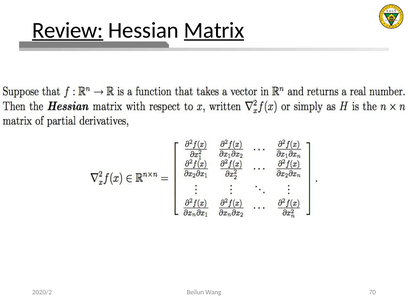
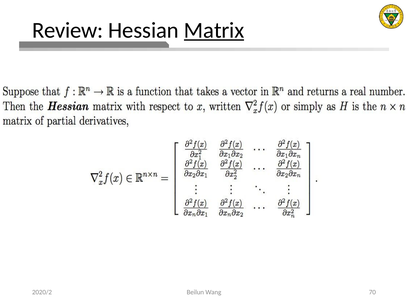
Review underline: present -> none
